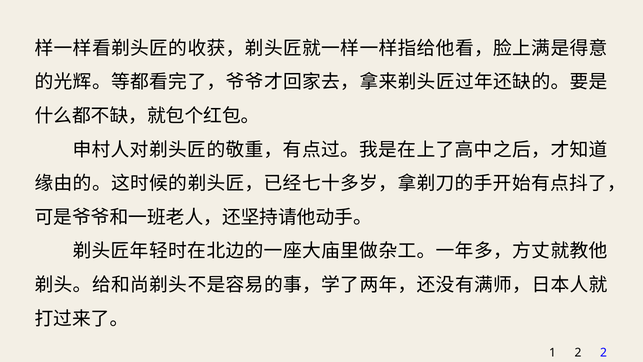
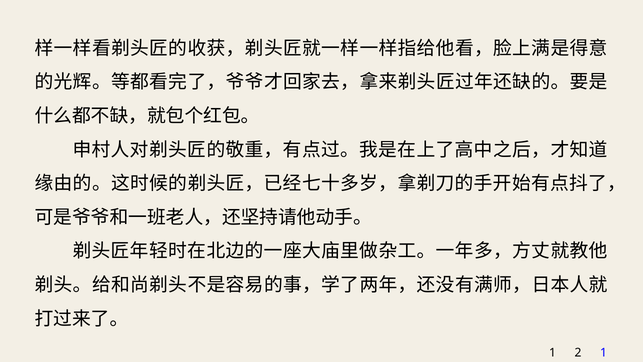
2 2: 2 -> 1
